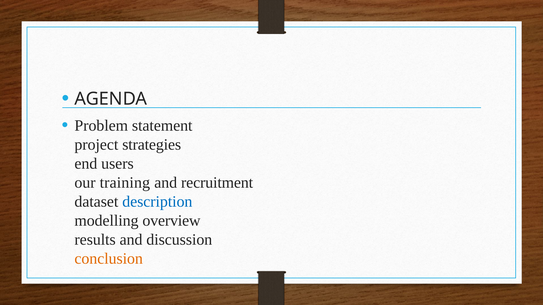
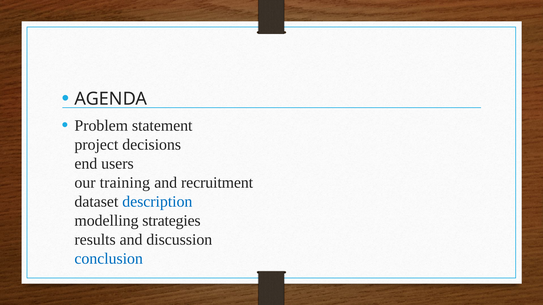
strategies: strategies -> decisions
overview: overview -> strategies
conclusion colour: orange -> blue
